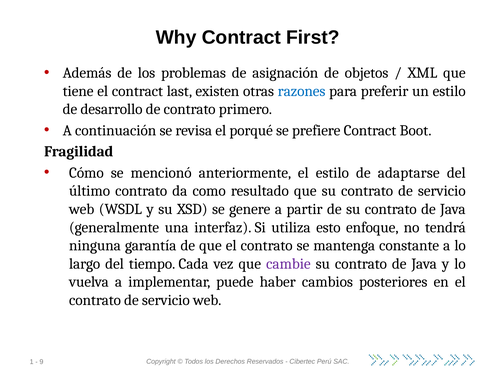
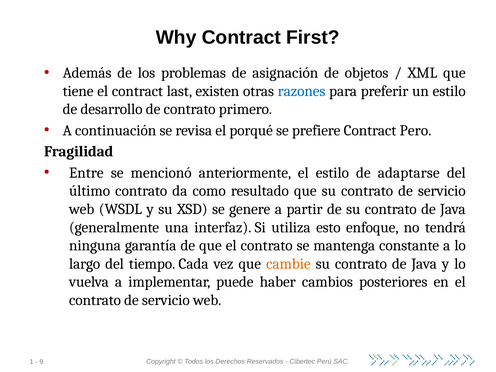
Boot: Boot -> Pero
Cómo: Cómo -> Entre
cambie colour: purple -> orange
